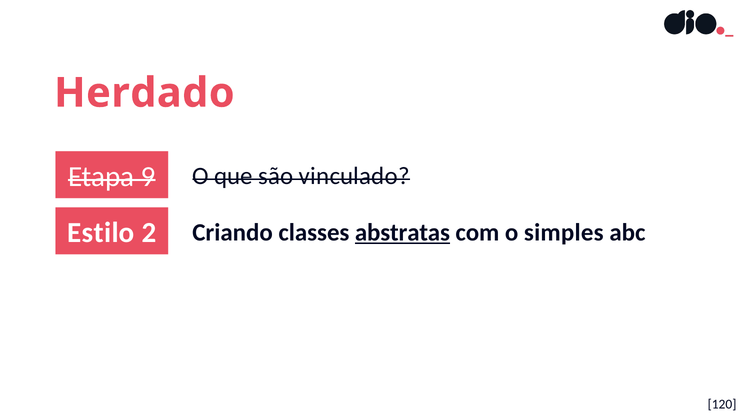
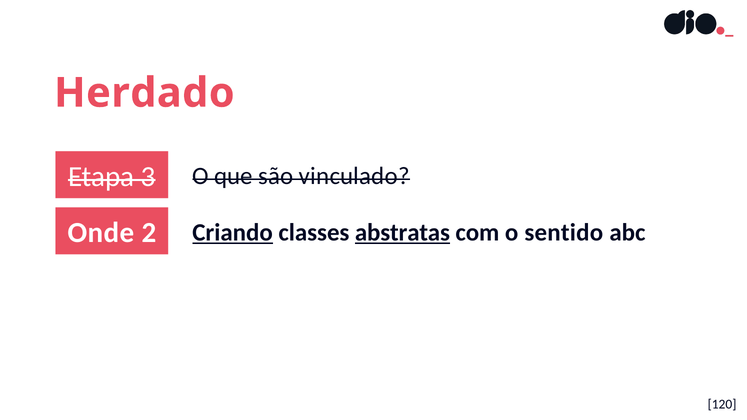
9: 9 -> 3
Estilo: Estilo -> Onde
Criando underline: none -> present
simples: simples -> sentido
